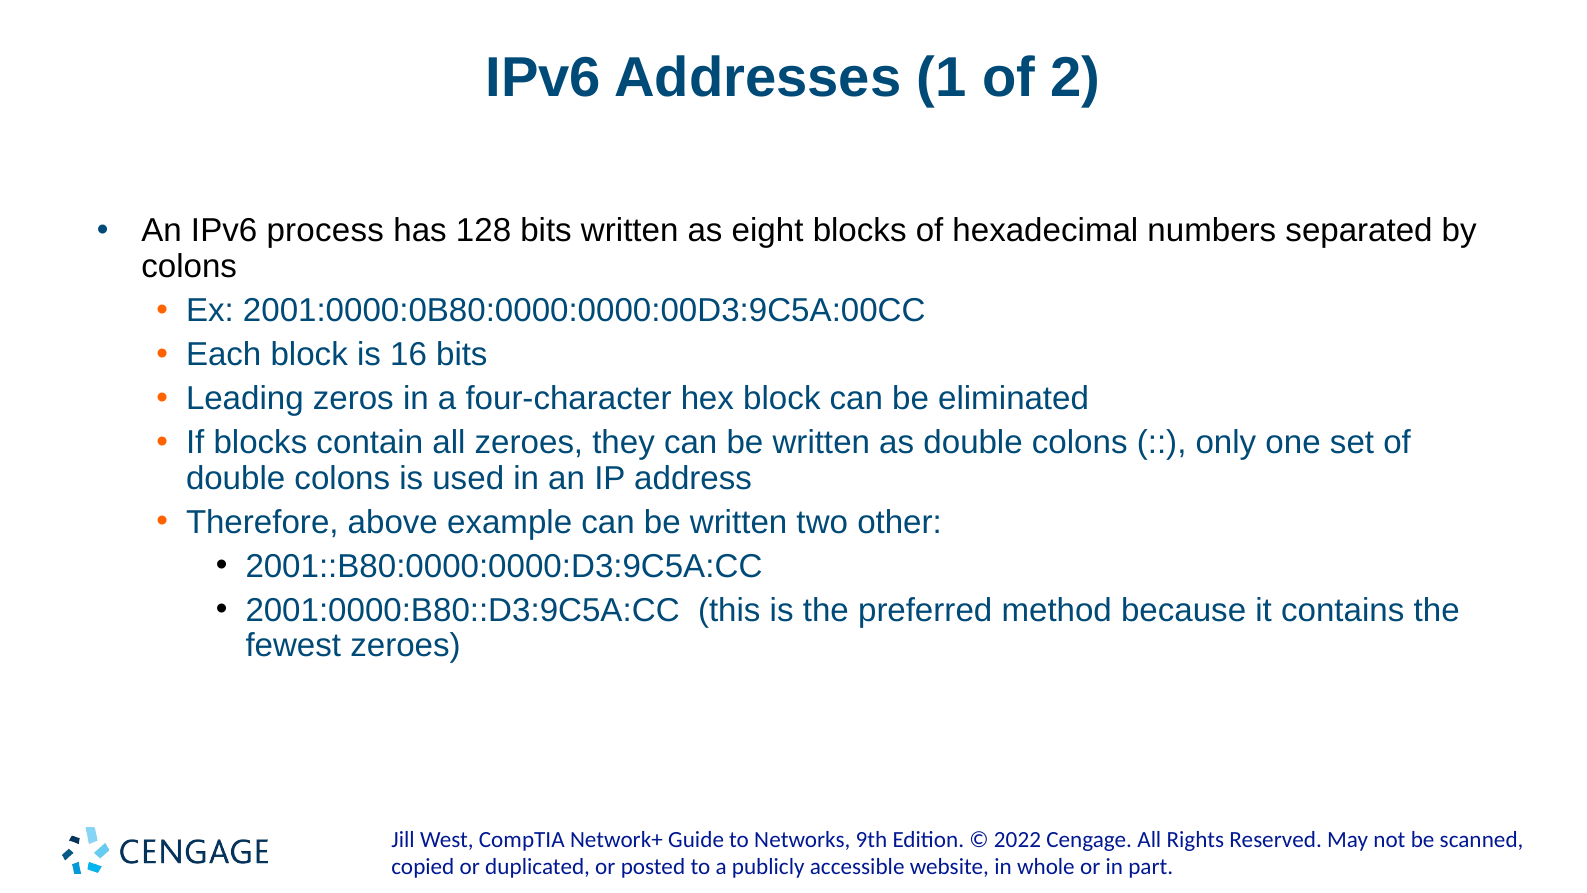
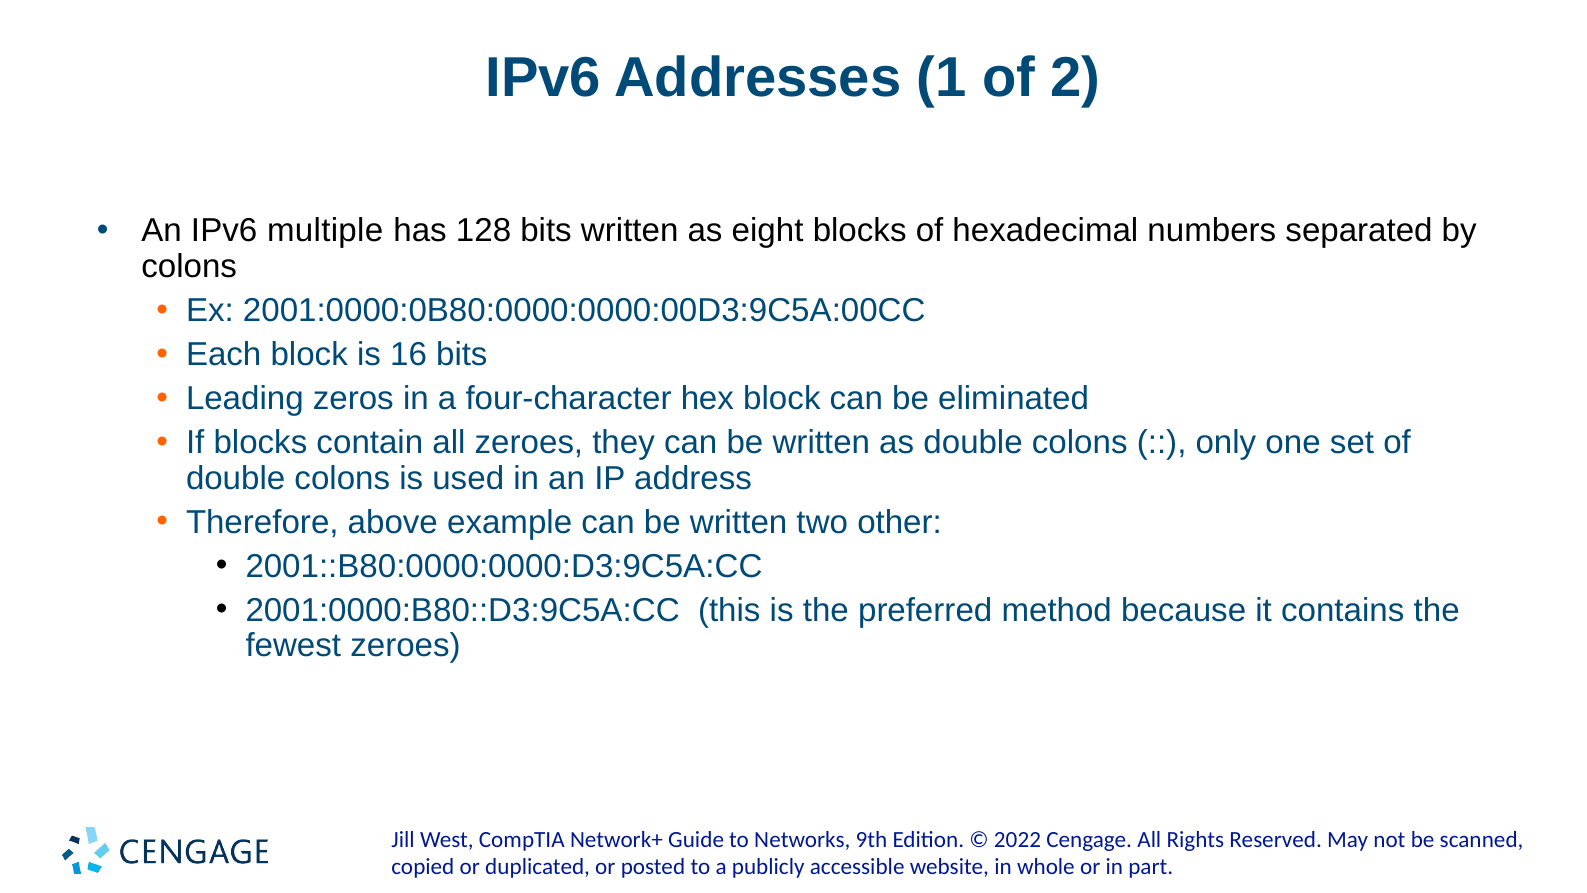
process: process -> multiple
